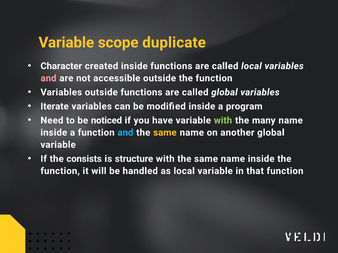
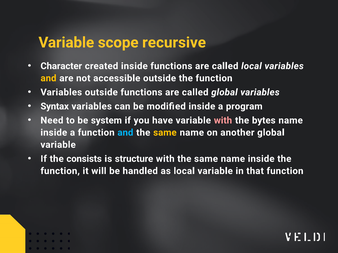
duplicate: duplicate -> recursive
and at (48, 78) colour: pink -> yellow
Iterate: Iterate -> Syntax
noticed: noticed -> system
with at (223, 121) colour: light green -> pink
many: many -> bytes
